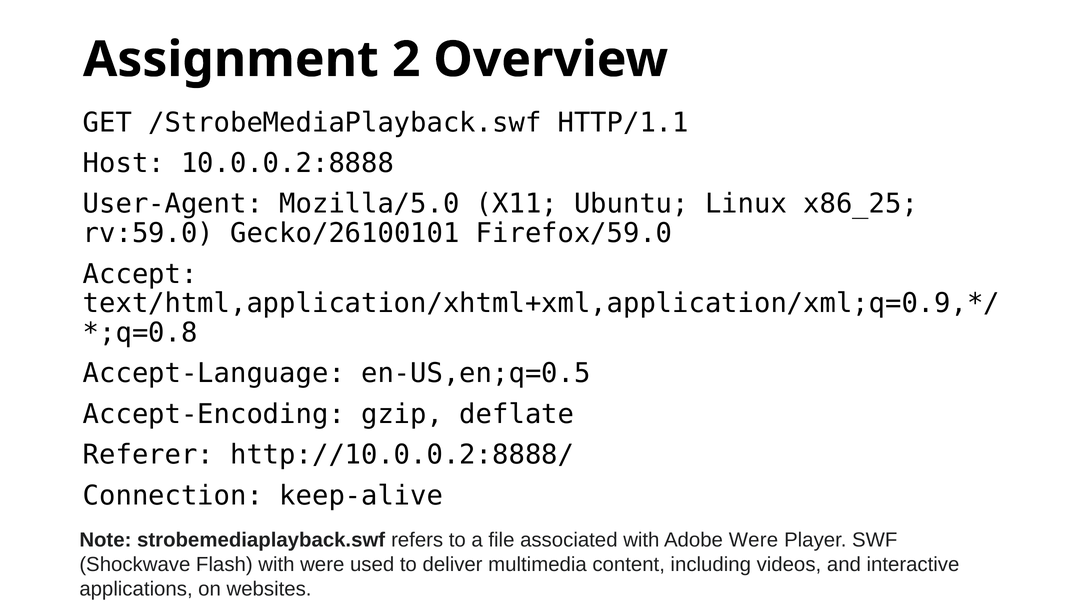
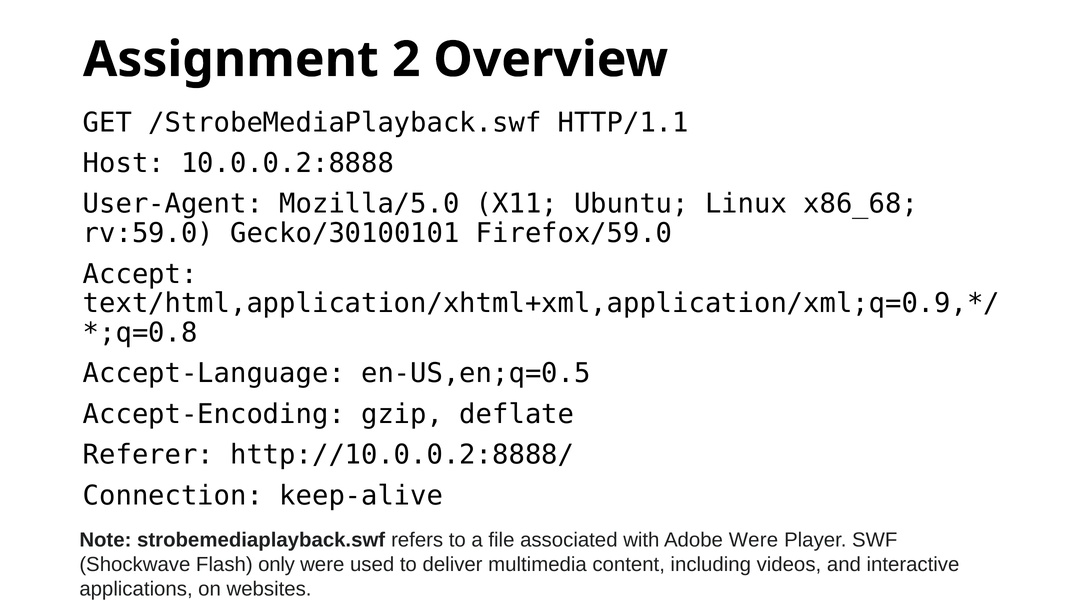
x86_25: x86_25 -> x86_68
Gecko/26100101: Gecko/26100101 -> Gecko/30100101
Flash with: with -> only
